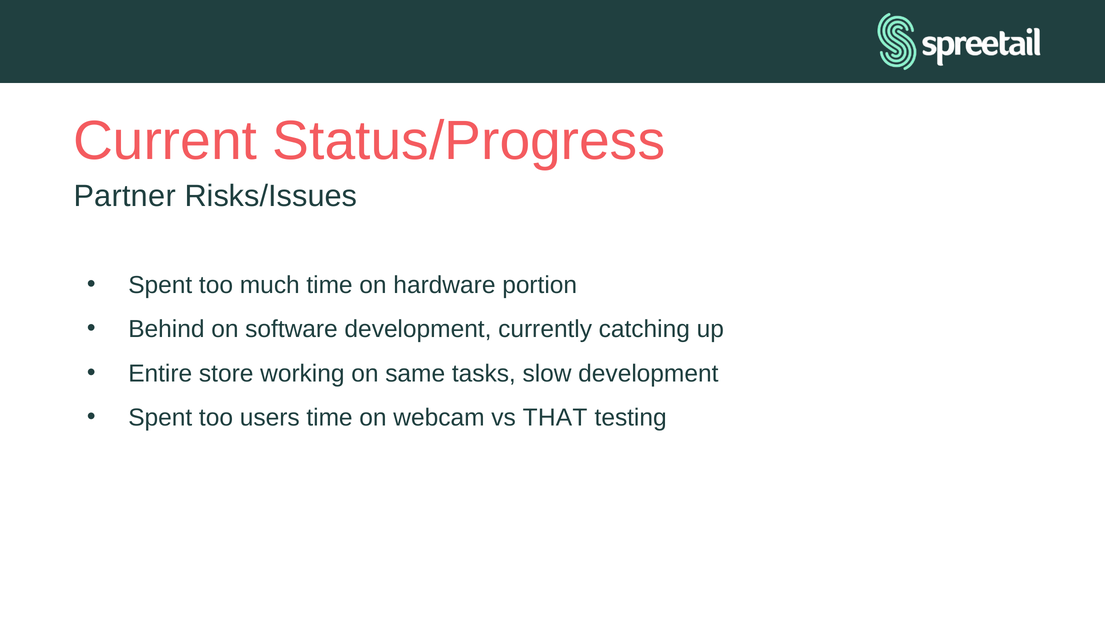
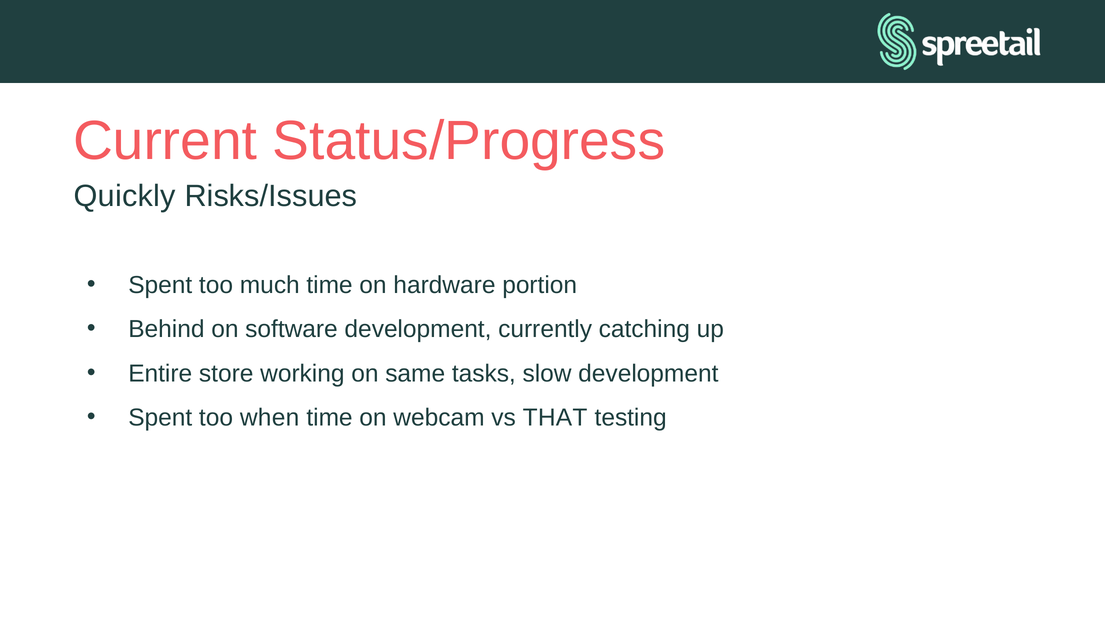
Partner: Partner -> Quickly
users: users -> when
